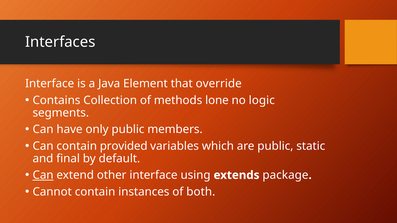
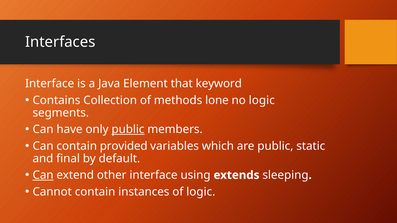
override: override -> keyword
public at (128, 130) underline: none -> present
package: package -> sleeping
of both: both -> logic
